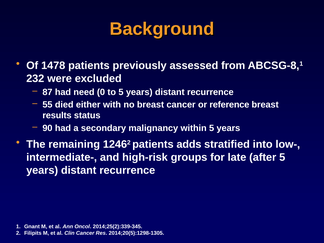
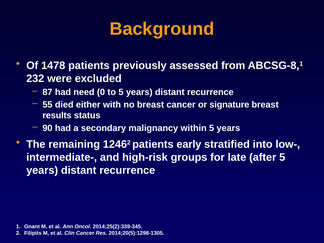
reference: reference -> signature
adds: adds -> early
